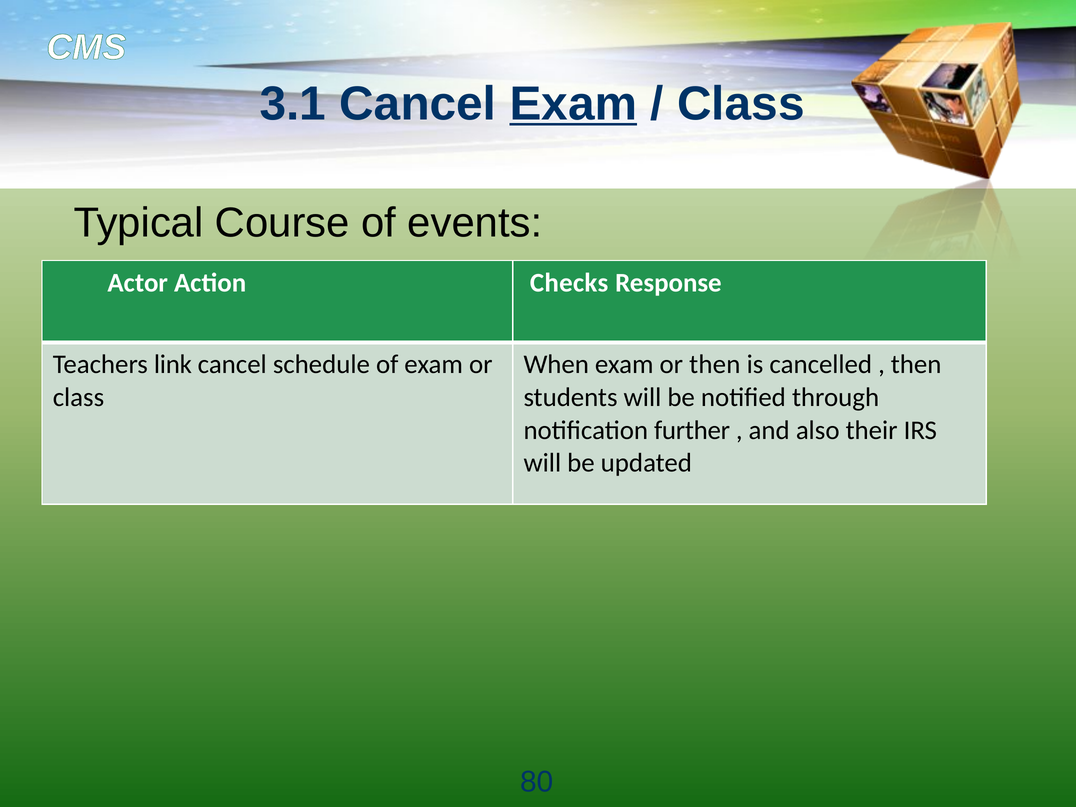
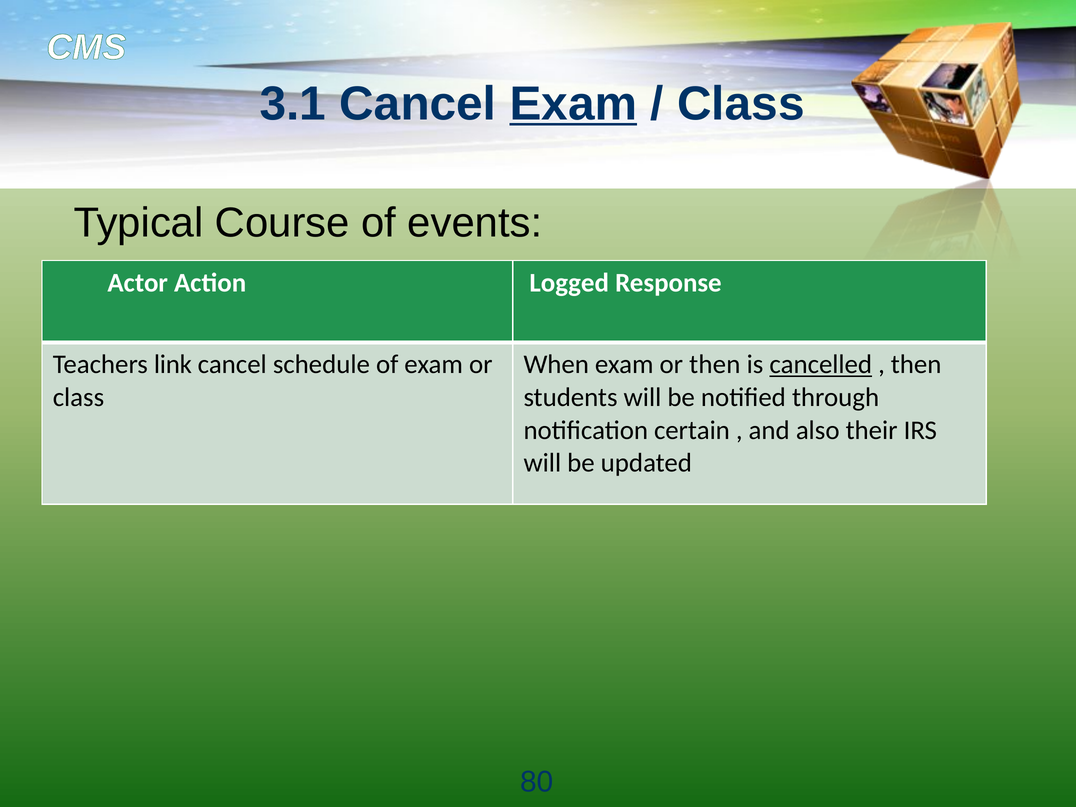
Checks: Checks -> Logged
cancelled underline: none -> present
further: further -> certain
